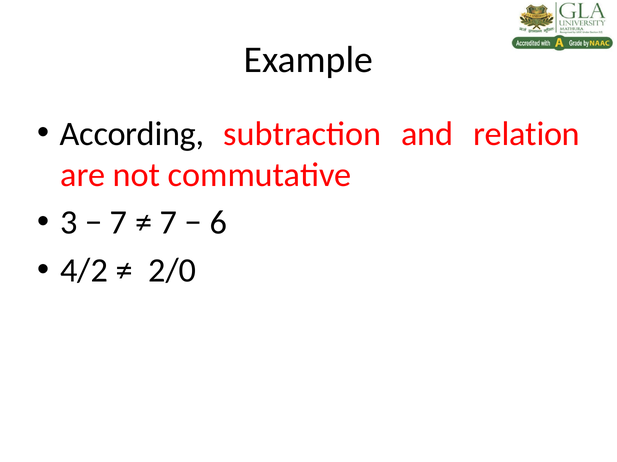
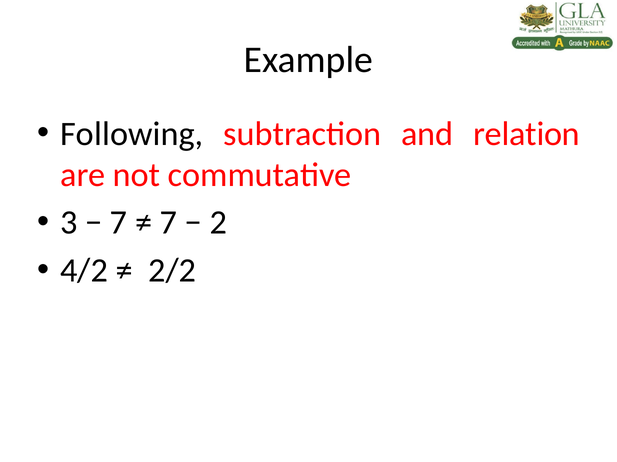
According: According -> Following
6: 6 -> 2
2/0: 2/0 -> 2/2
